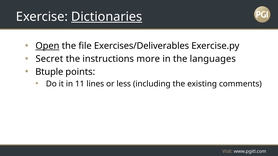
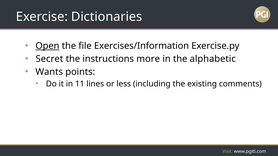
Dictionaries underline: present -> none
Exercises/Deliverables: Exercises/Deliverables -> Exercises/Information
languages: languages -> alphabetic
Btuple: Btuple -> Wants
